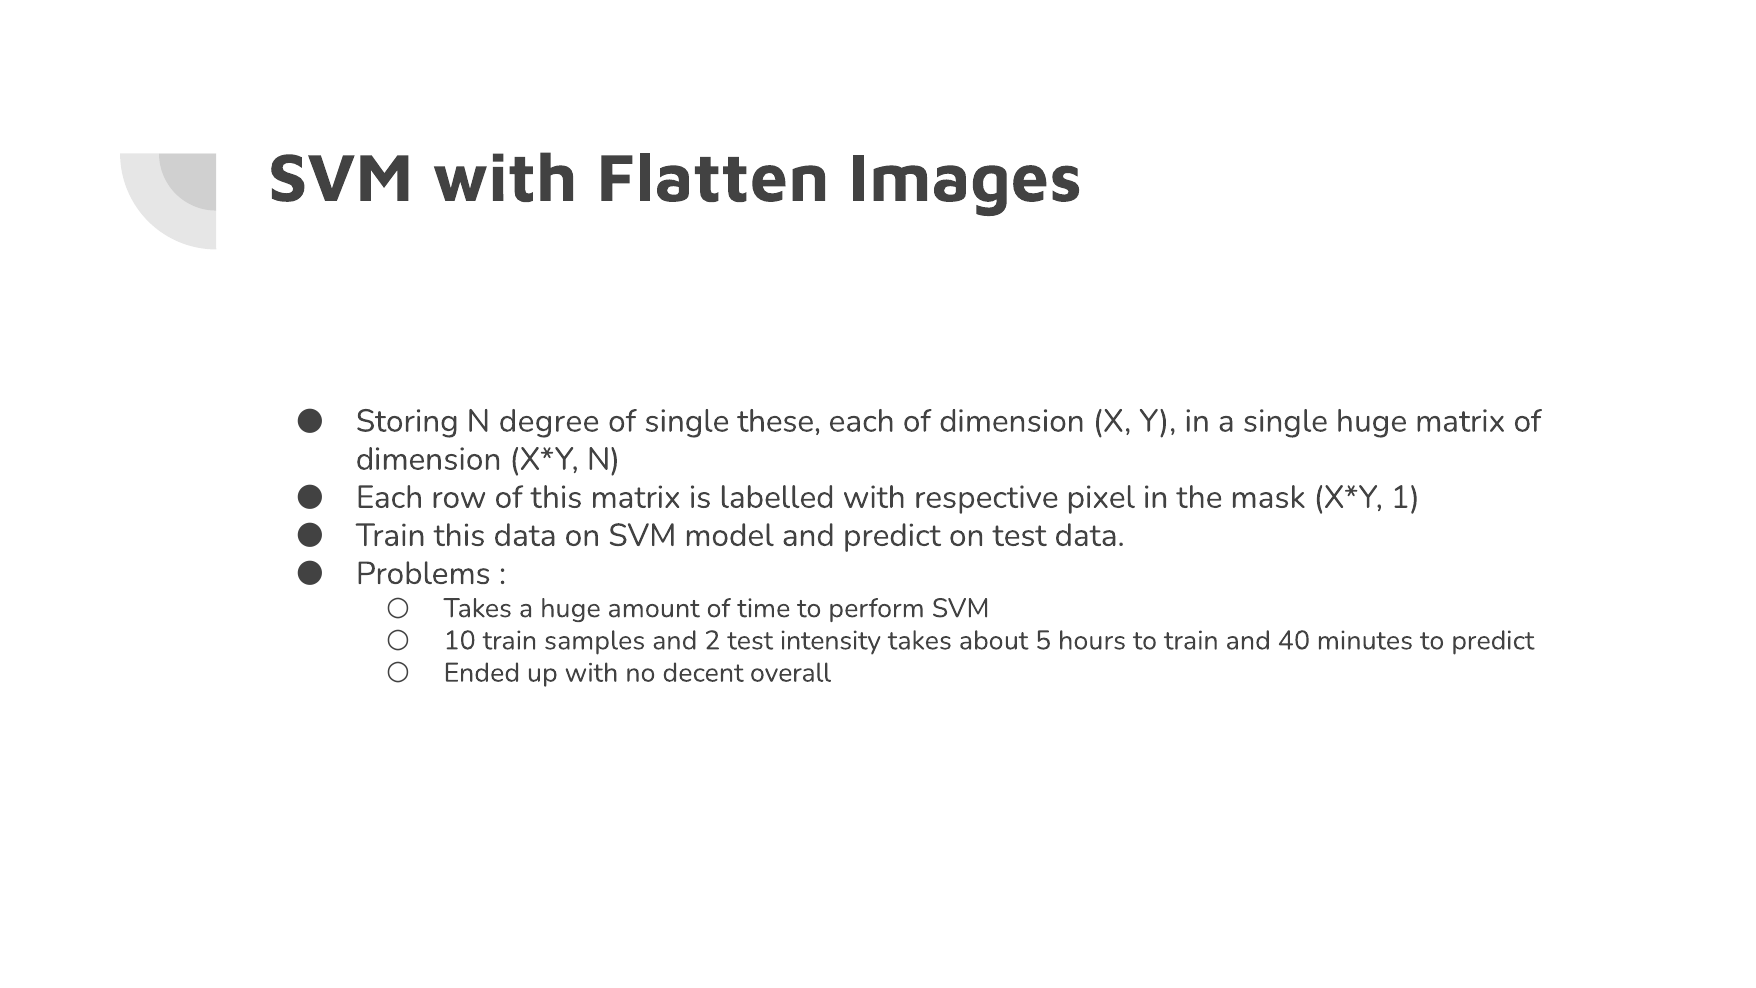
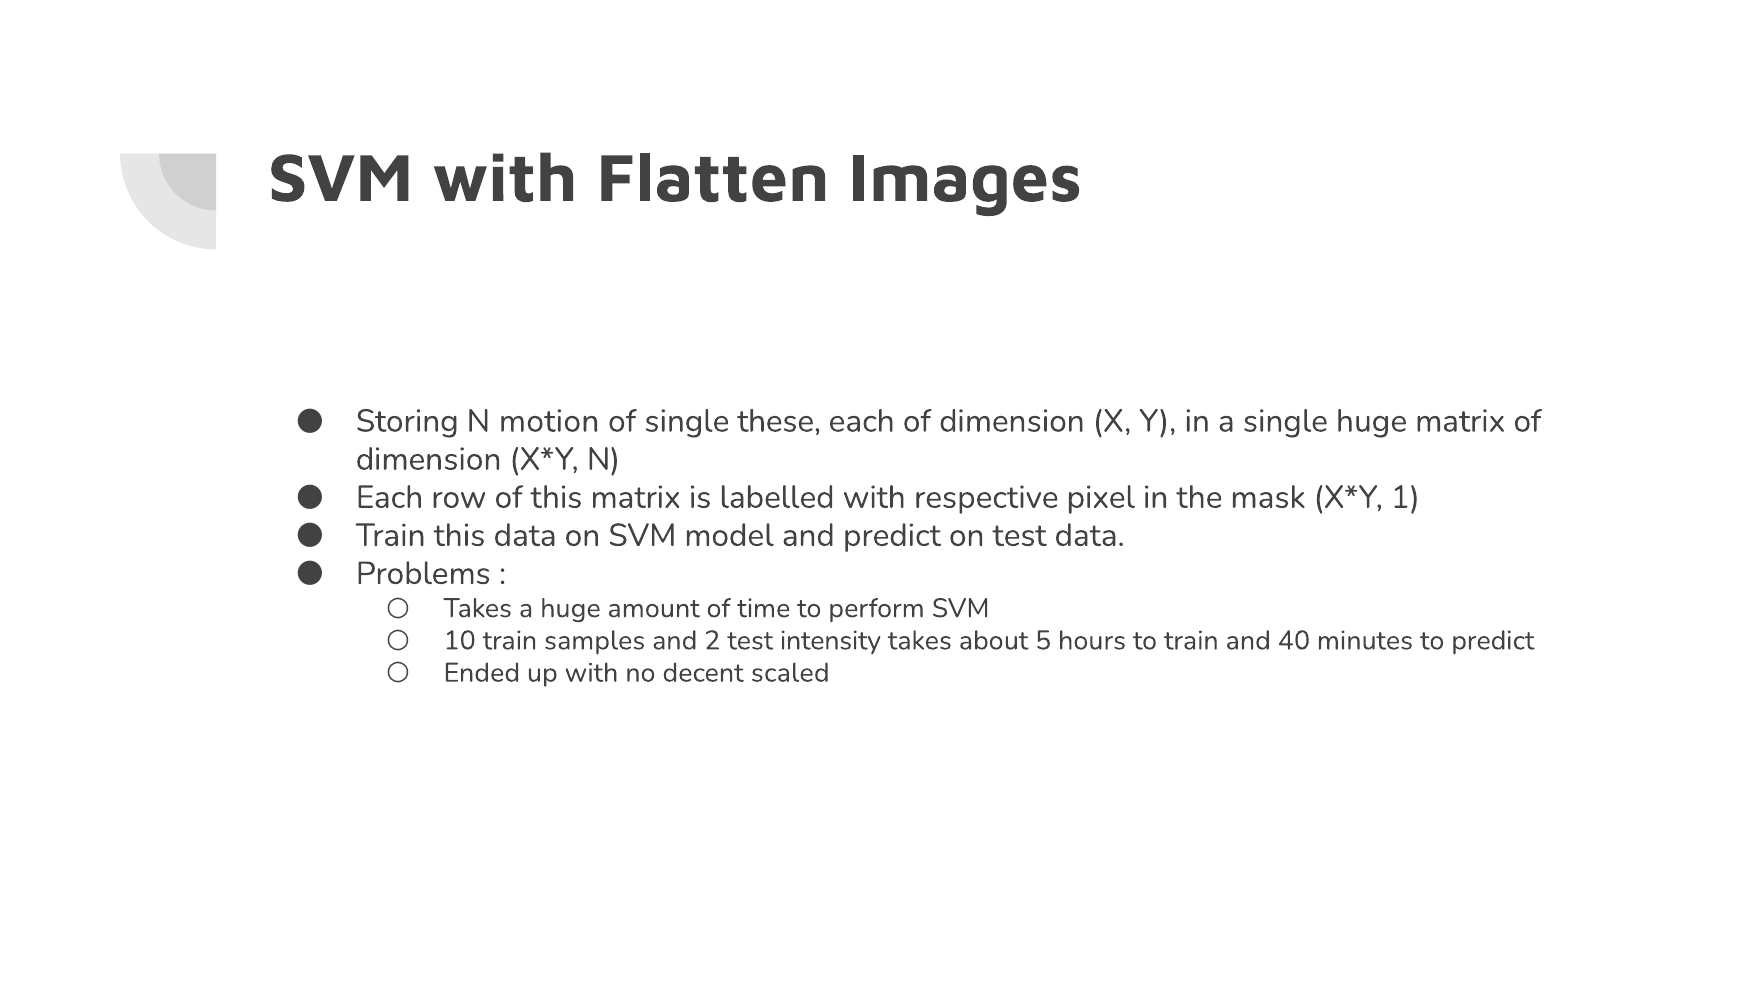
degree: degree -> motion
overall: overall -> scaled
